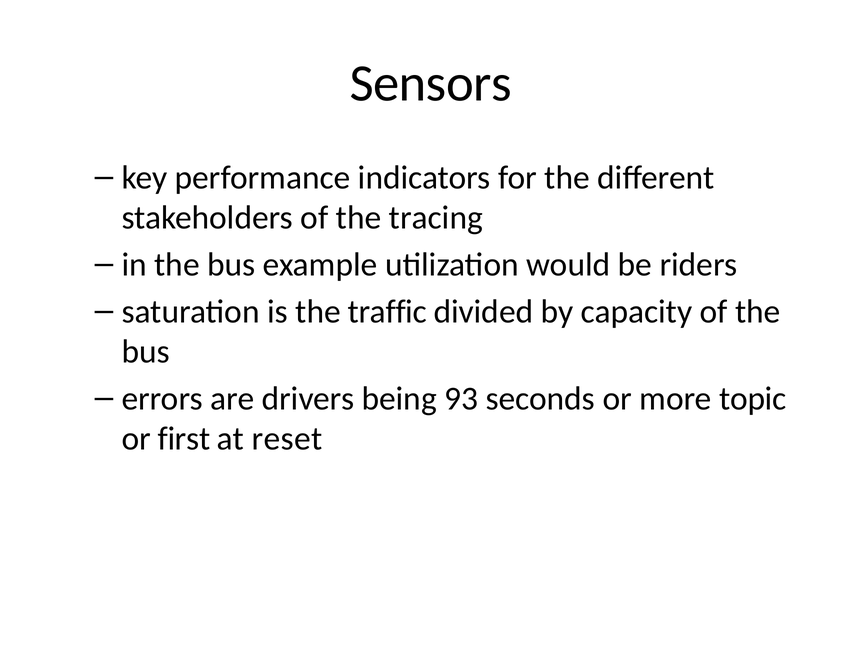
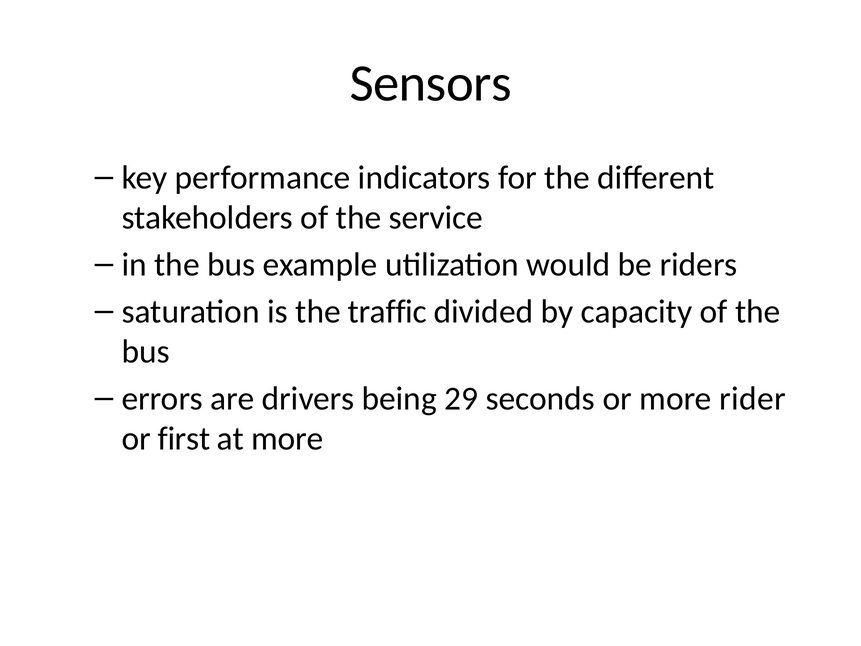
tracing: tracing -> service
93: 93 -> 29
topic: topic -> rider
at reset: reset -> more
